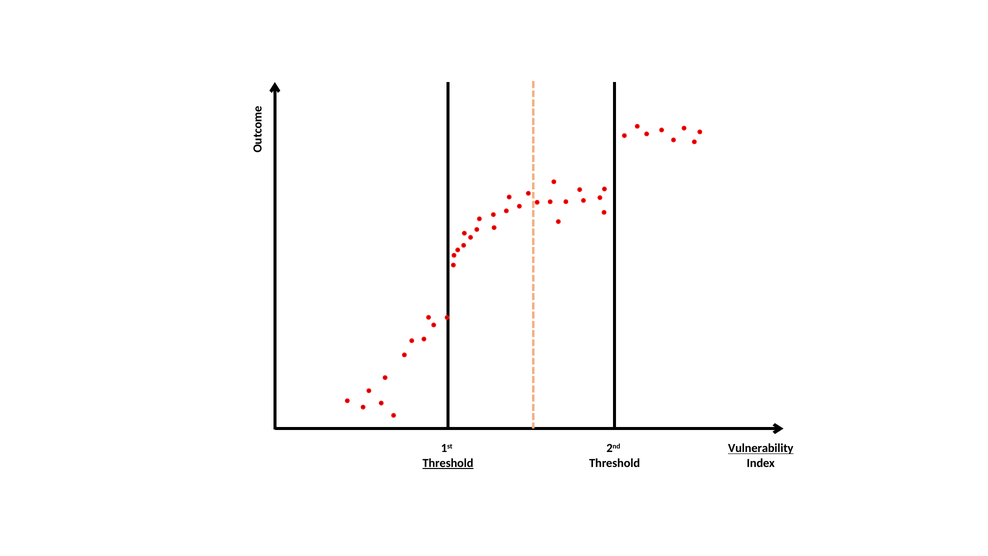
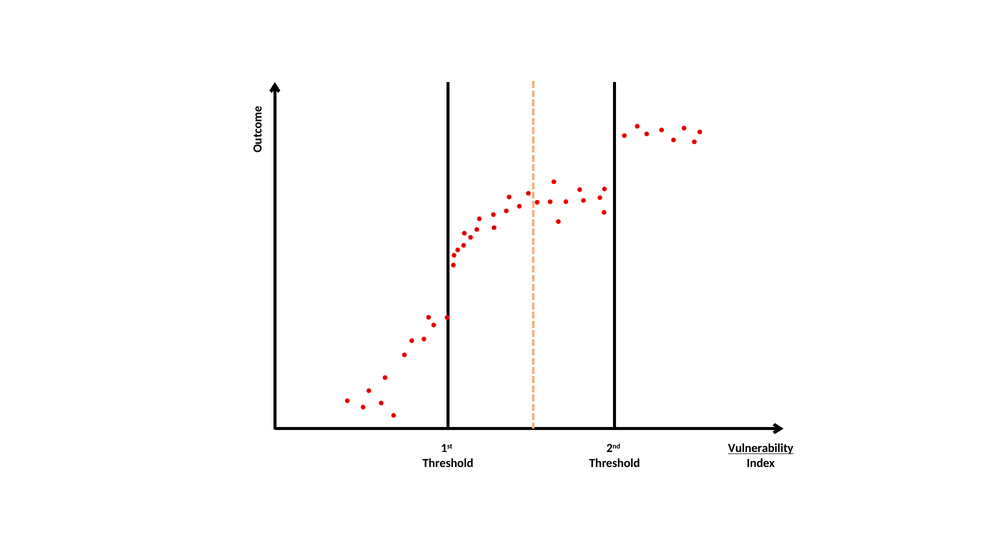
Threshold at (448, 463) underline: present -> none
